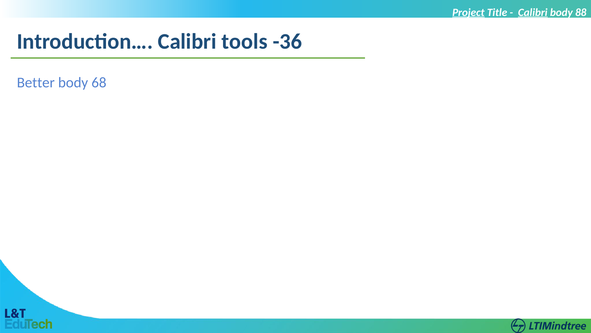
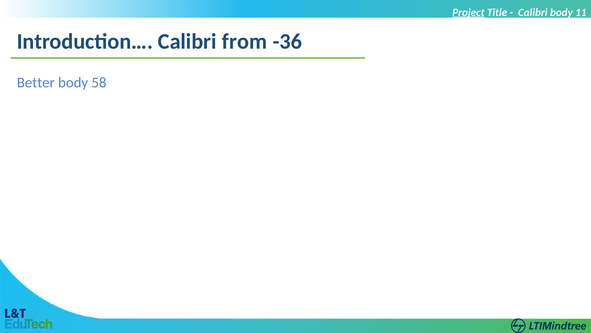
Calibri at (533, 12) underline: present -> none
88: 88 -> 11
tools: tools -> from
68: 68 -> 58
